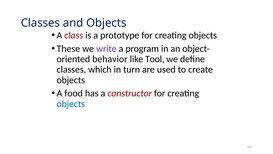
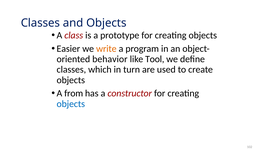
These: These -> Easier
write colour: purple -> orange
food: food -> from
